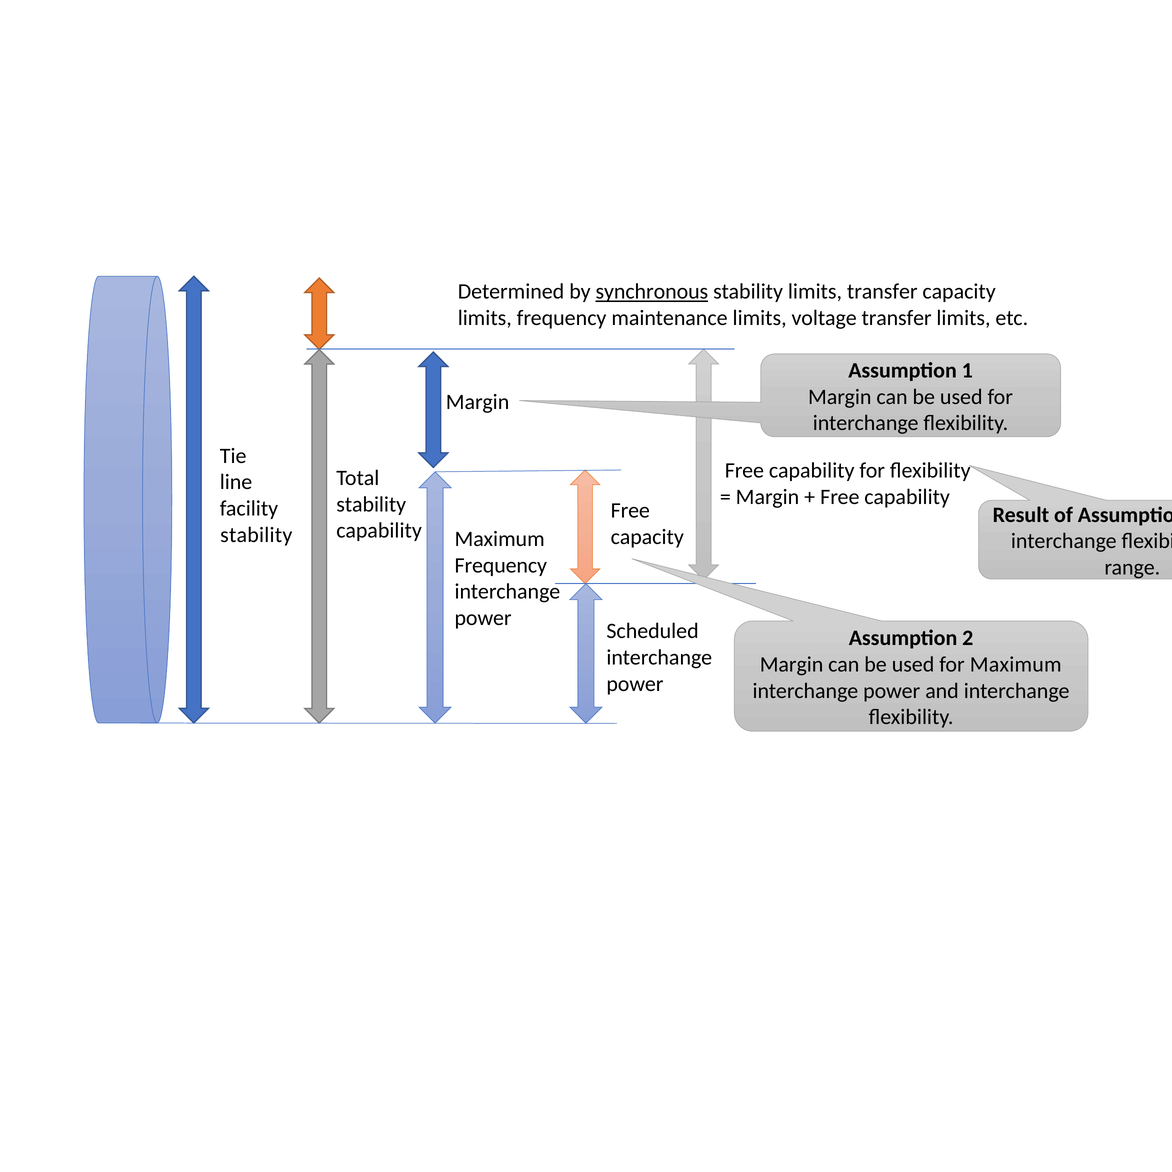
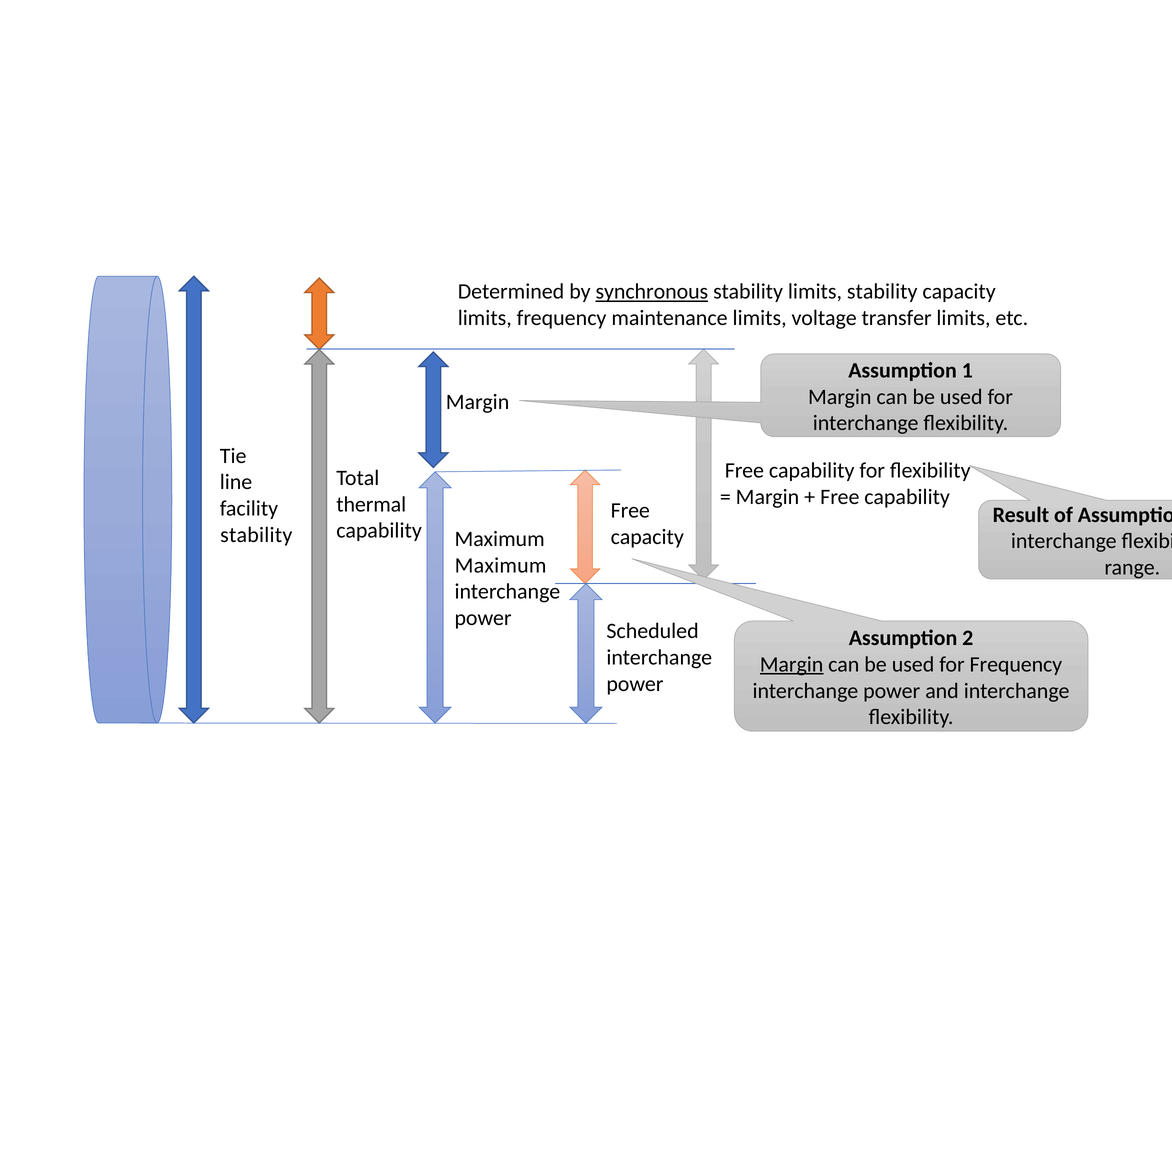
limits transfer: transfer -> stability
stability at (371, 504): stability -> thermal
Frequency at (501, 565): Frequency -> Maximum
Margin at (792, 664) underline: none -> present
for Maximum: Maximum -> Frequency
